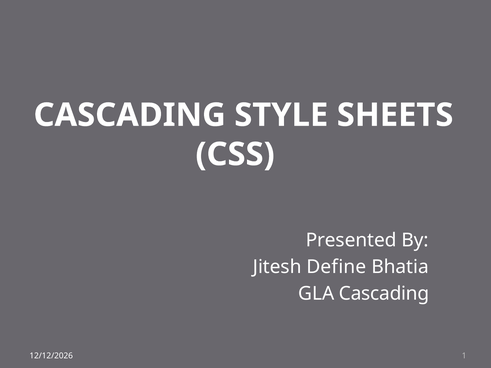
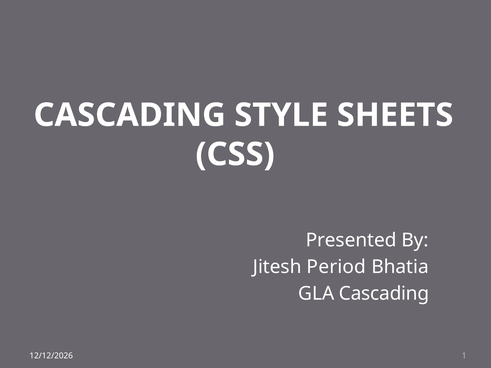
Define: Define -> Period
